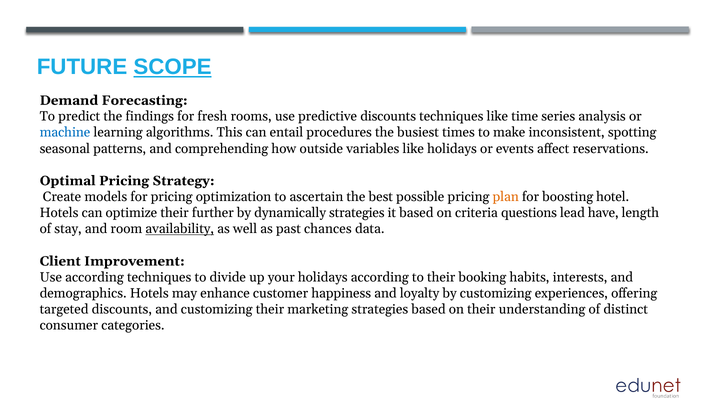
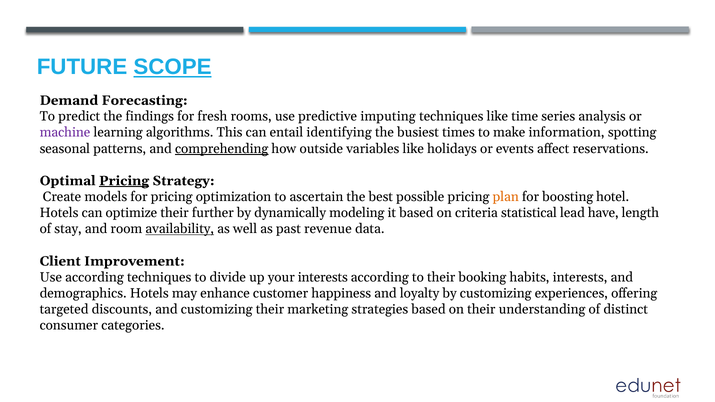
predictive discounts: discounts -> imputing
machine colour: blue -> purple
procedures: procedures -> identifying
inconsistent: inconsistent -> information
comprehending underline: none -> present
Pricing at (124, 181) underline: none -> present
dynamically strategies: strategies -> modeling
questions: questions -> statistical
chances: chances -> revenue
your holidays: holidays -> interests
